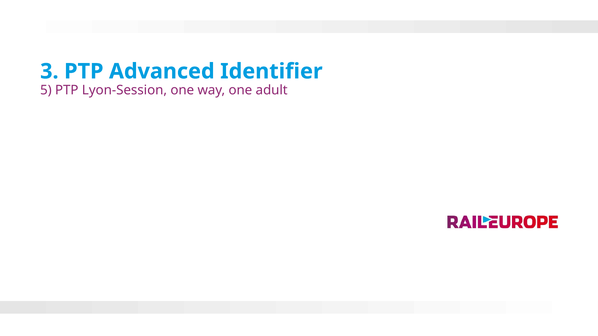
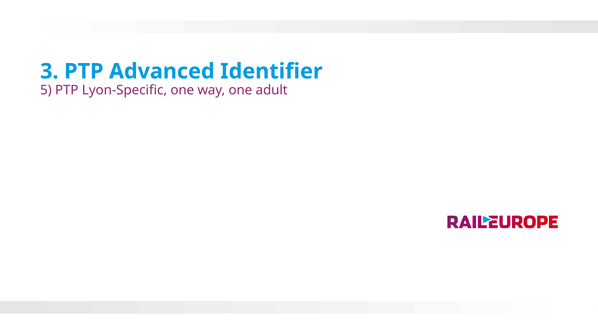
Lyon-Session: Lyon-Session -> Lyon-Specific
